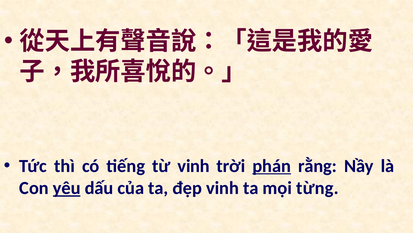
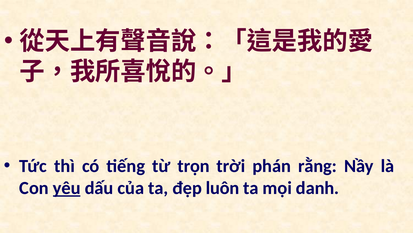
từ vinh: vinh -> trọn
phán underline: present -> none
đẹp vinh: vinh -> luôn
từng: từng -> danh
